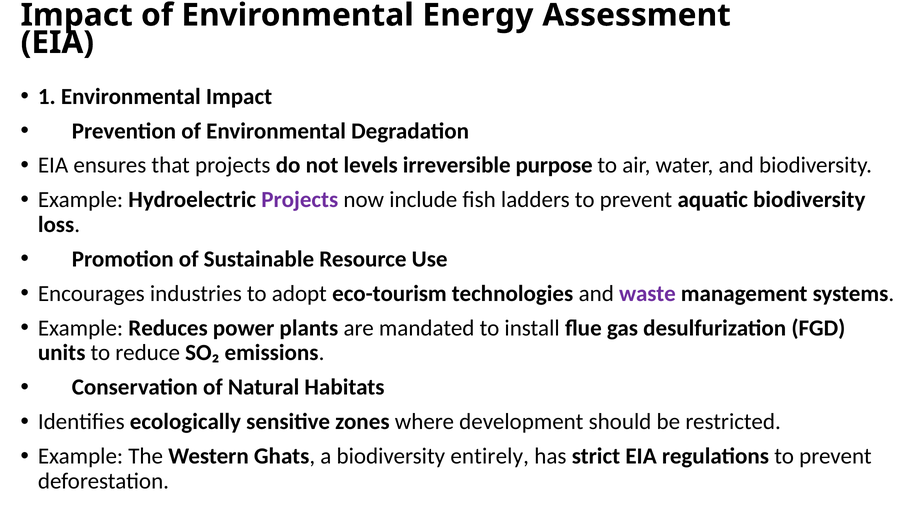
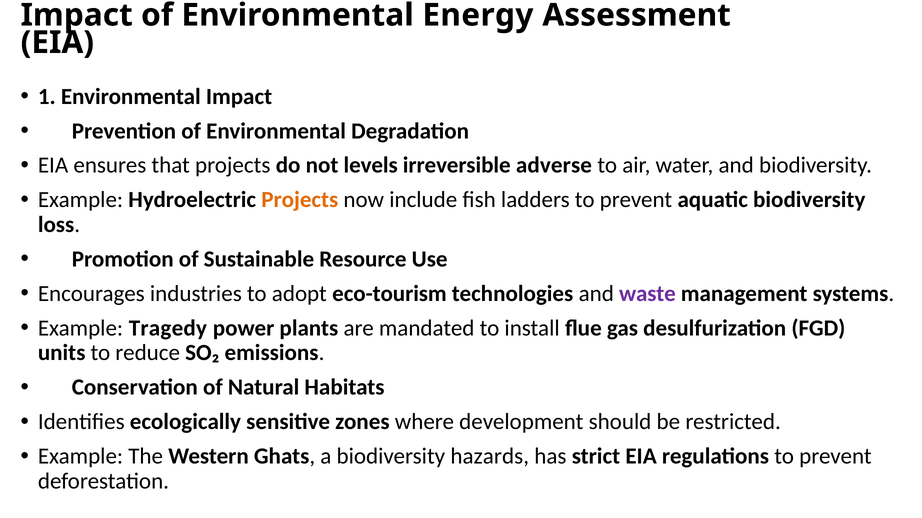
purpose: purpose -> adverse
Projects at (300, 200) colour: purple -> orange
Reduces: Reduces -> Tragedy
entirely: entirely -> hazards
